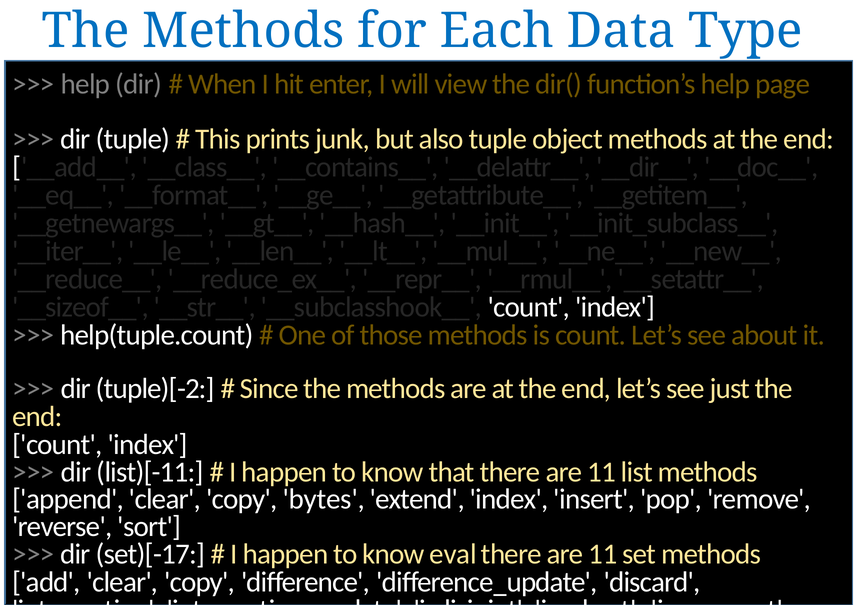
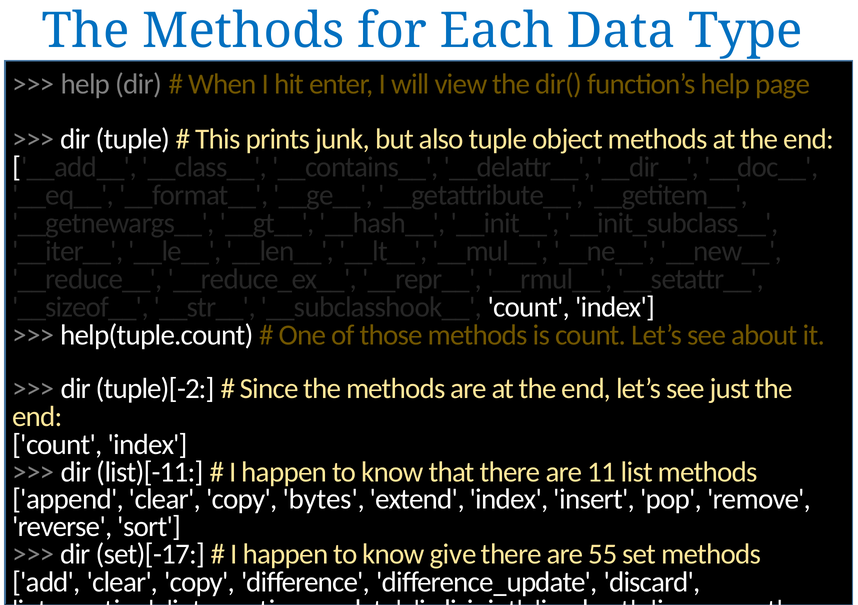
eval: eval -> give
11 at (603, 554): 11 -> 55
